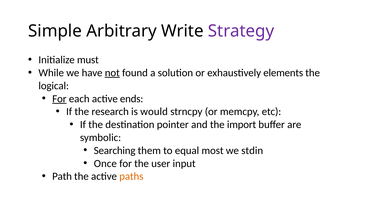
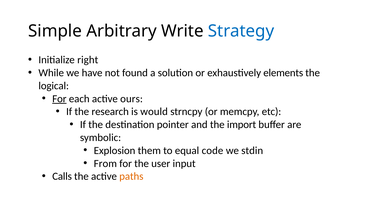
Strategy colour: purple -> blue
must: must -> right
not underline: present -> none
ends: ends -> ours
Searching: Searching -> Explosion
most: most -> code
Once: Once -> From
Path: Path -> Calls
